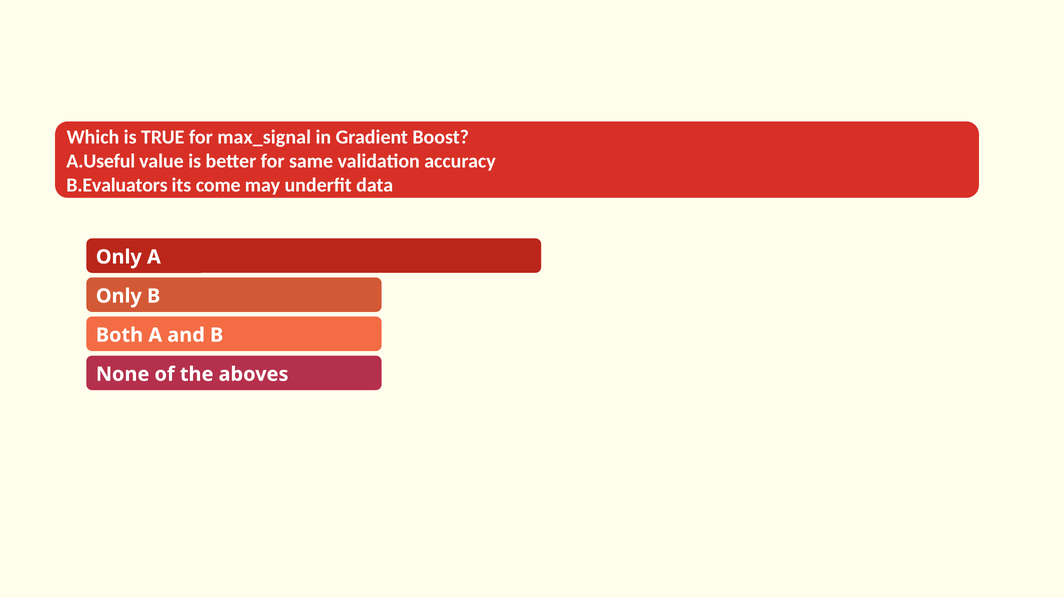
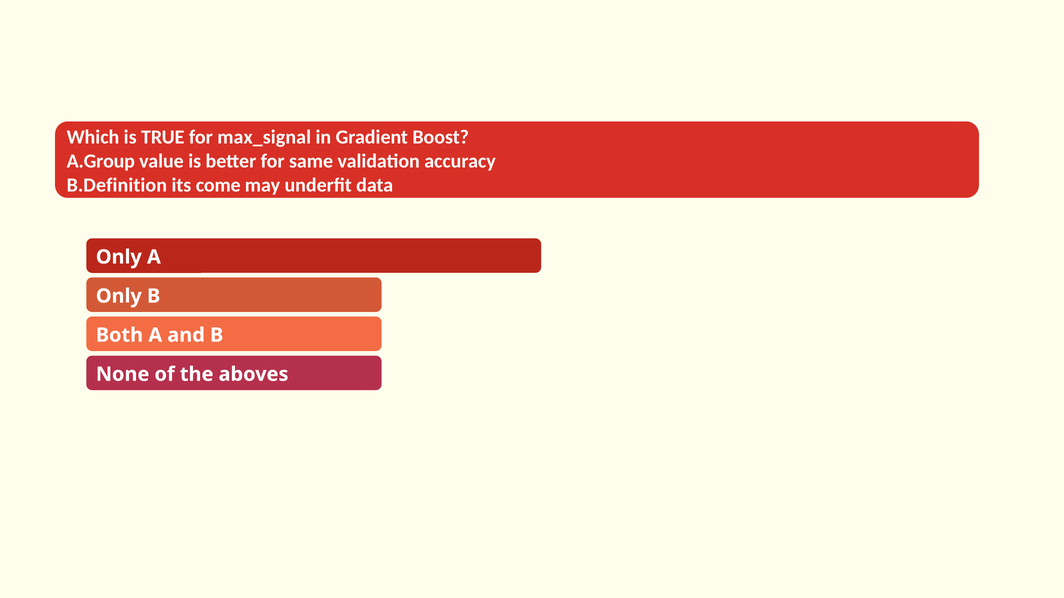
A.Useful: A.Useful -> A.Group
B.Evaluators: B.Evaluators -> B.Definition
